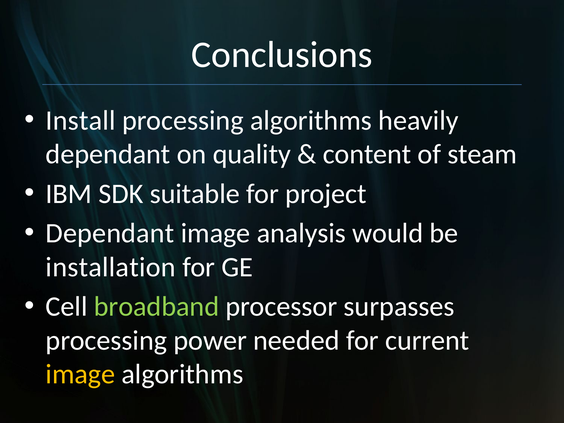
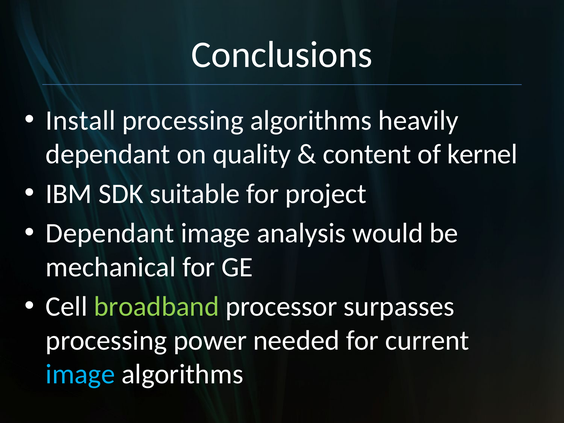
steam: steam -> kernel
installation: installation -> mechanical
image at (80, 374) colour: yellow -> light blue
